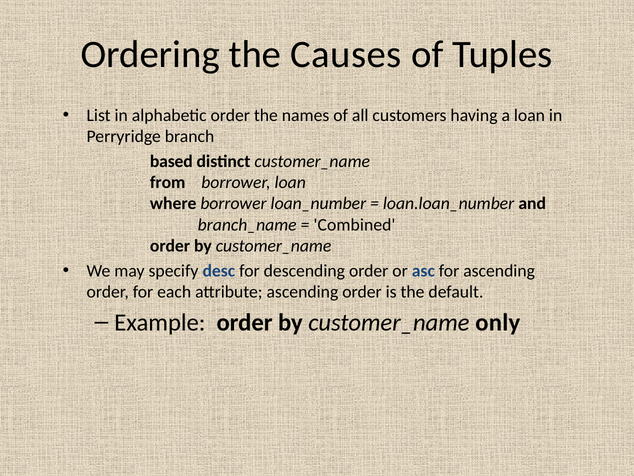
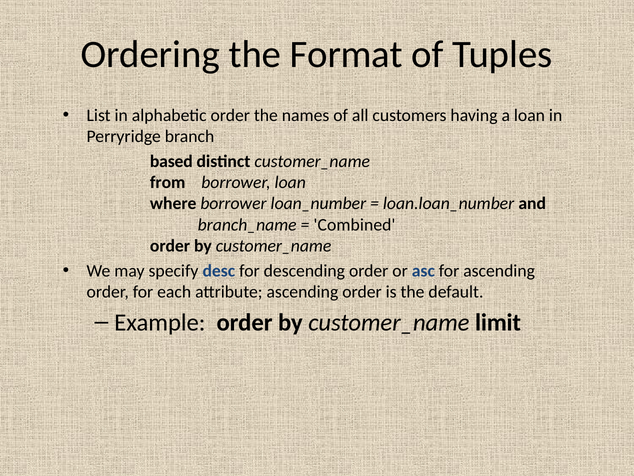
Causes: Causes -> Format
only: only -> limit
